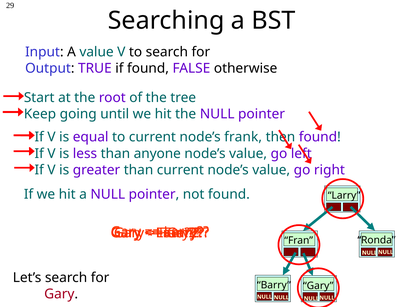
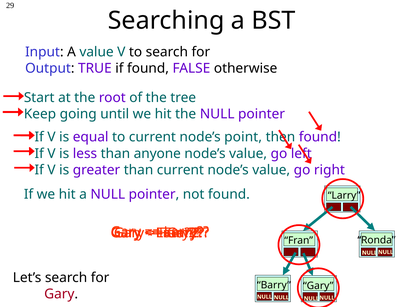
frank: frank -> point
